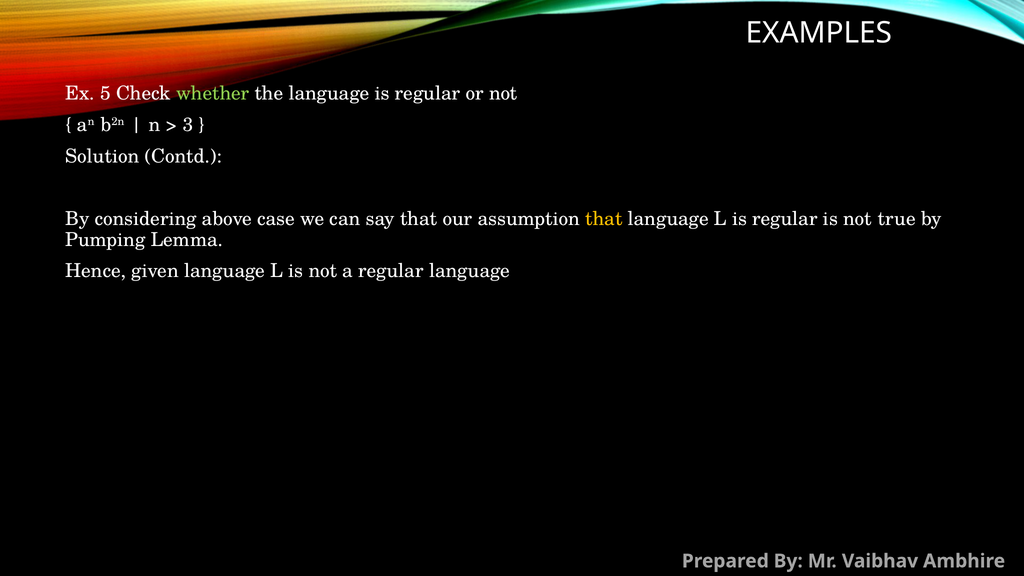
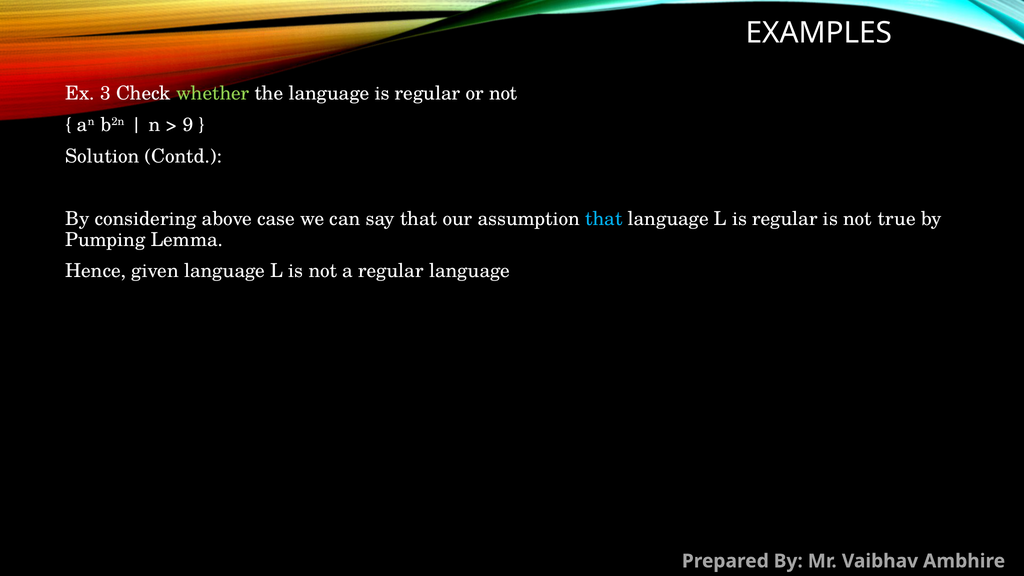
5: 5 -> 3
3: 3 -> 9
that at (604, 219) colour: yellow -> light blue
